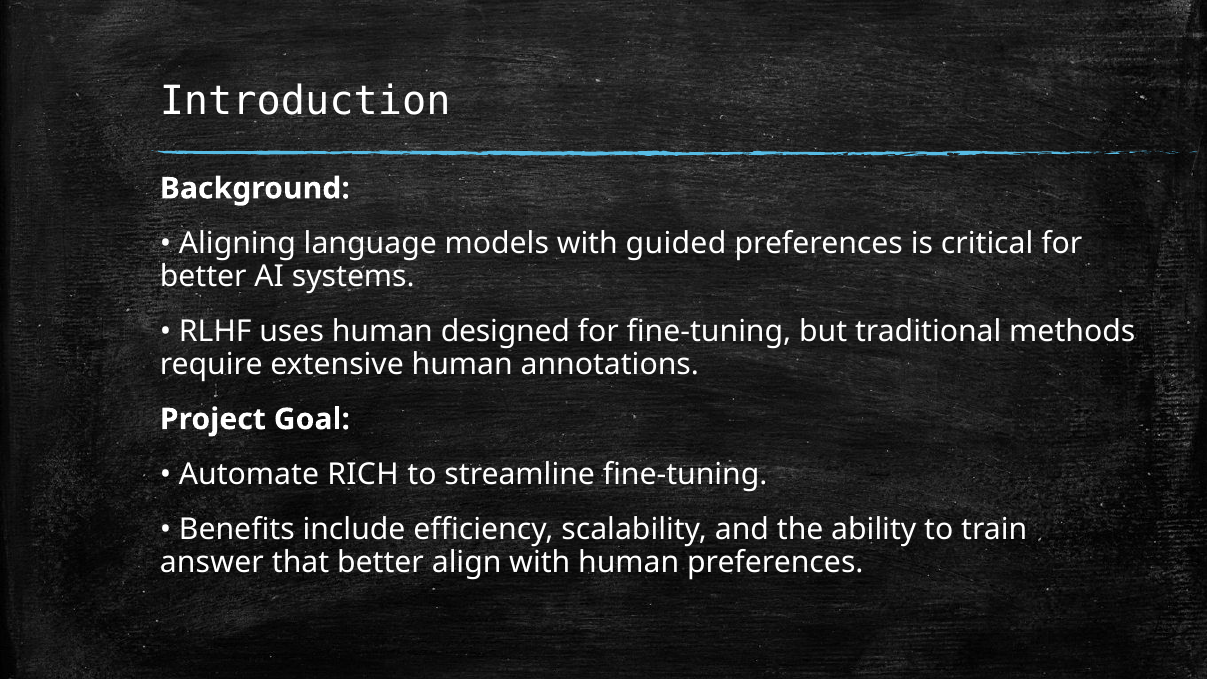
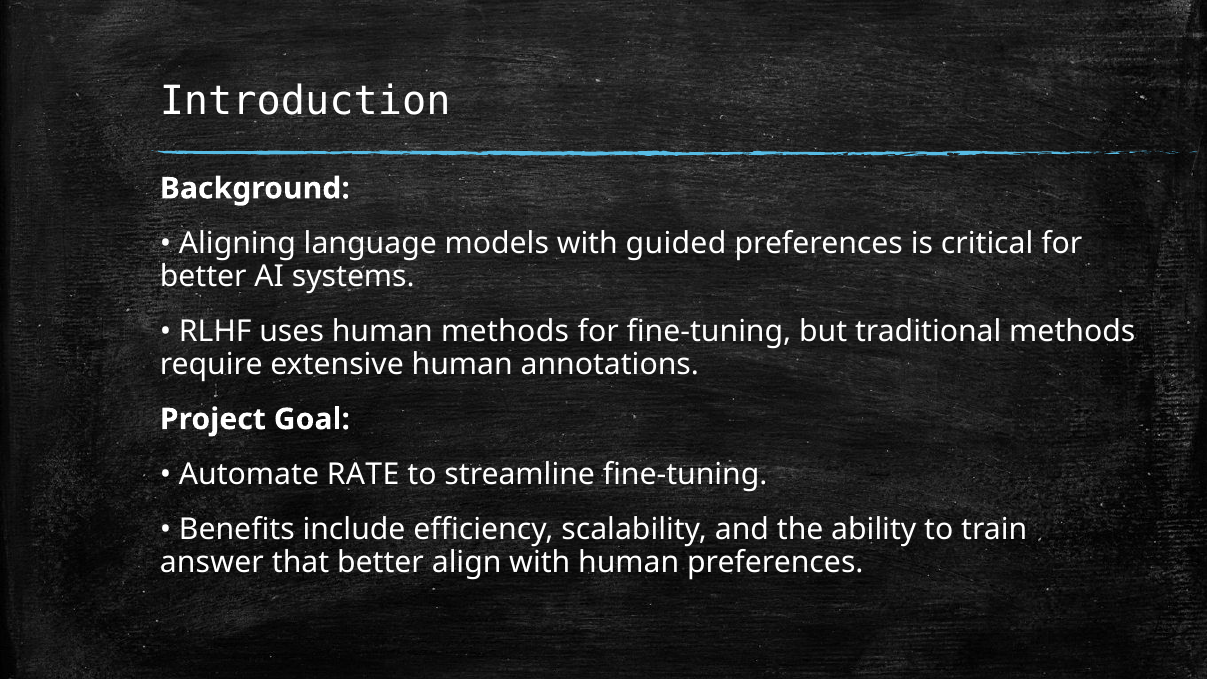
human designed: designed -> methods
RICH: RICH -> RATE
